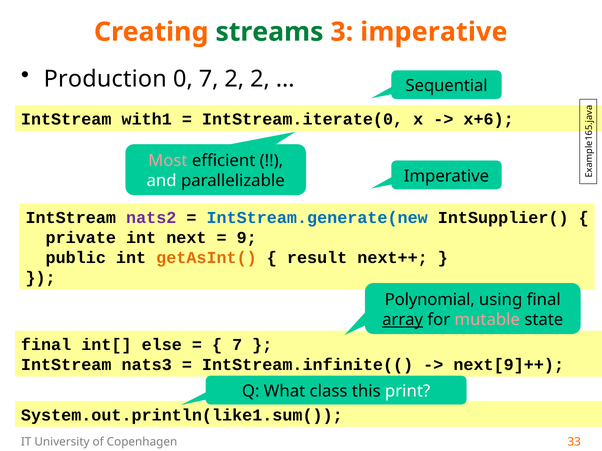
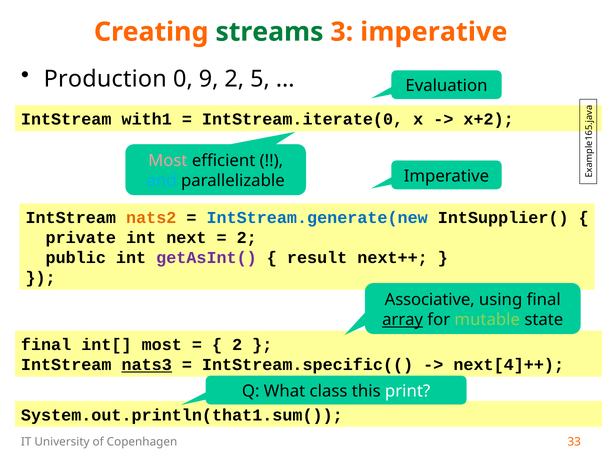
0 7: 7 -> 9
2 2: 2 -> 5
Sequential: Sequential -> Evaluation
x+6: x+6 -> x+2
and colour: white -> light blue
nats2 colour: purple -> orange
9 at (247, 238): 9 -> 2
getAsInt( colour: orange -> purple
Polynomial: Polynomial -> Associative
mutable colour: pink -> light green
int[ else: else -> most
7 at (237, 345): 7 -> 2
nats3 underline: none -> present
IntStream.infinite((: IntStream.infinite(( -> IntStream.specific((
next[9]++: next[9]++ -> next[4]++
System.out.println(like1.sum(: System.out.println(like1.sum( -> System.out.println(that1.sum(
